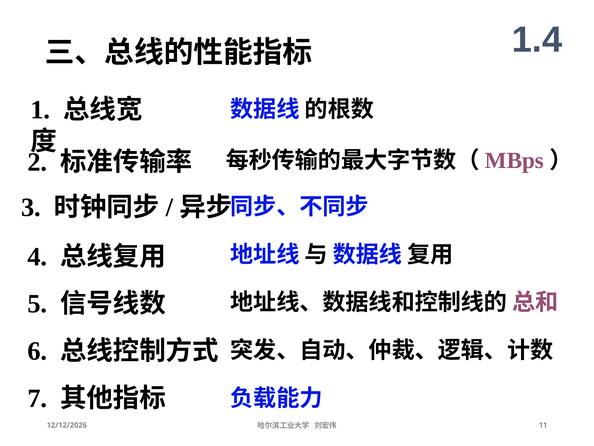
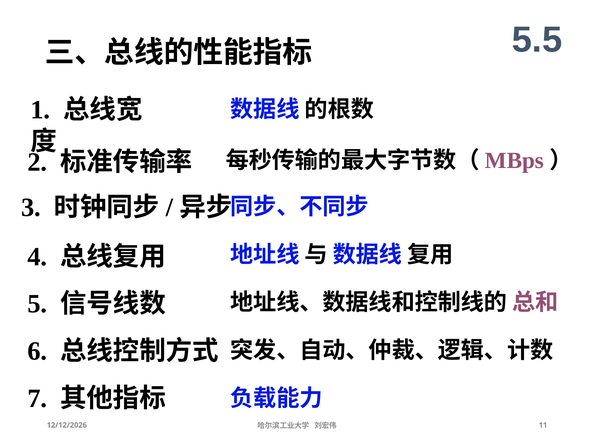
1.4: 1.4 -> 5.5
